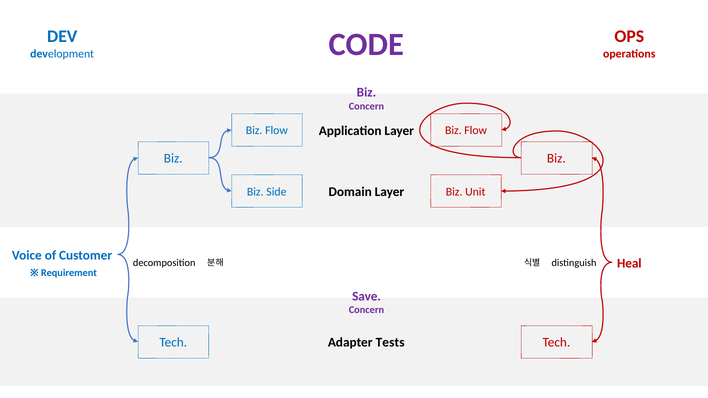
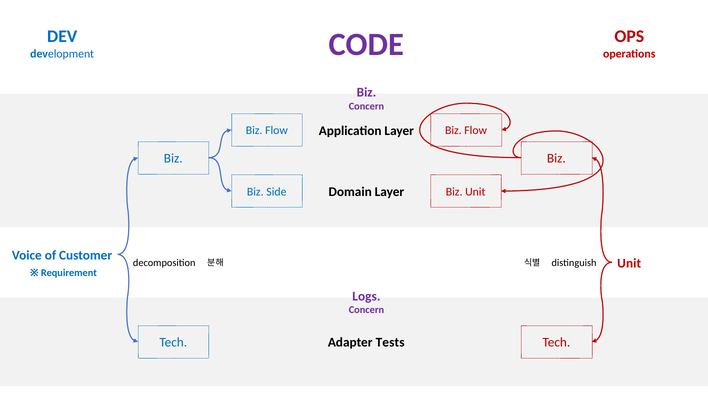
Heal at (629, 263): Heal -> Unit
Save: Save -> Logs
